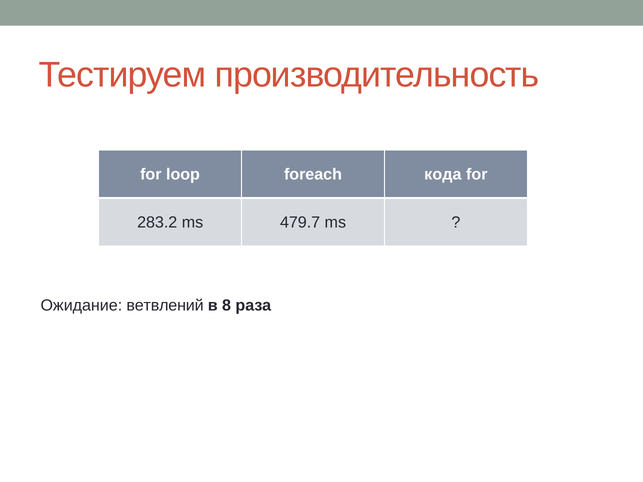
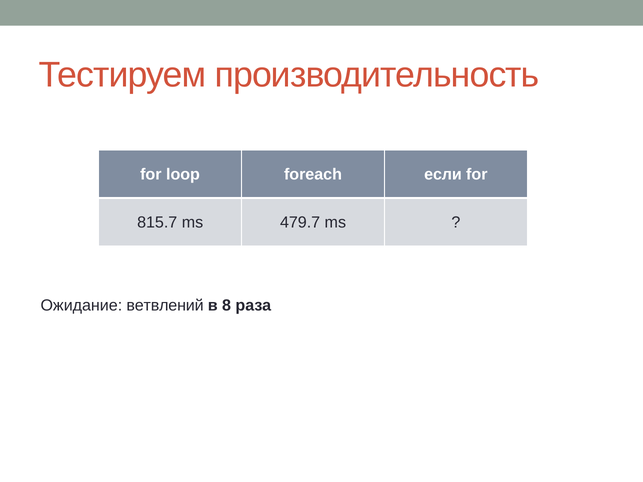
кода: кода -> если
283.2: 283.2 -> 815.7
